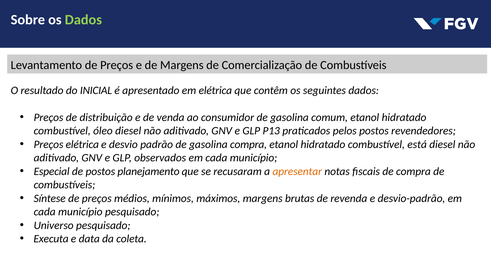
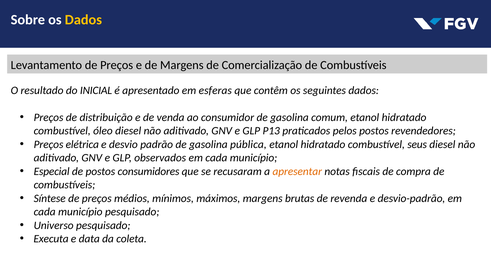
Dados at (83, 20) colour: light green -> yellow
em elétrica: elétrica -> esferas
gasolina compra: compra -> pública
está: está -> seus
planejamento: planejamento -> consumidores
